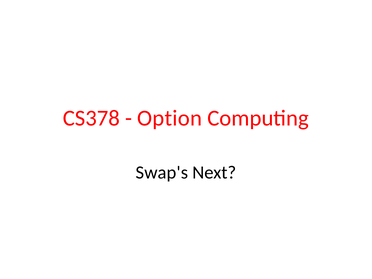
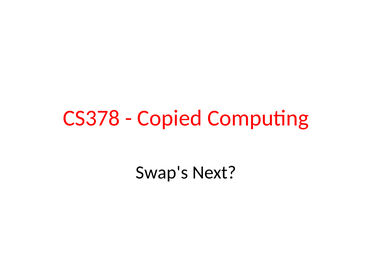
Option: Option -> Copied
